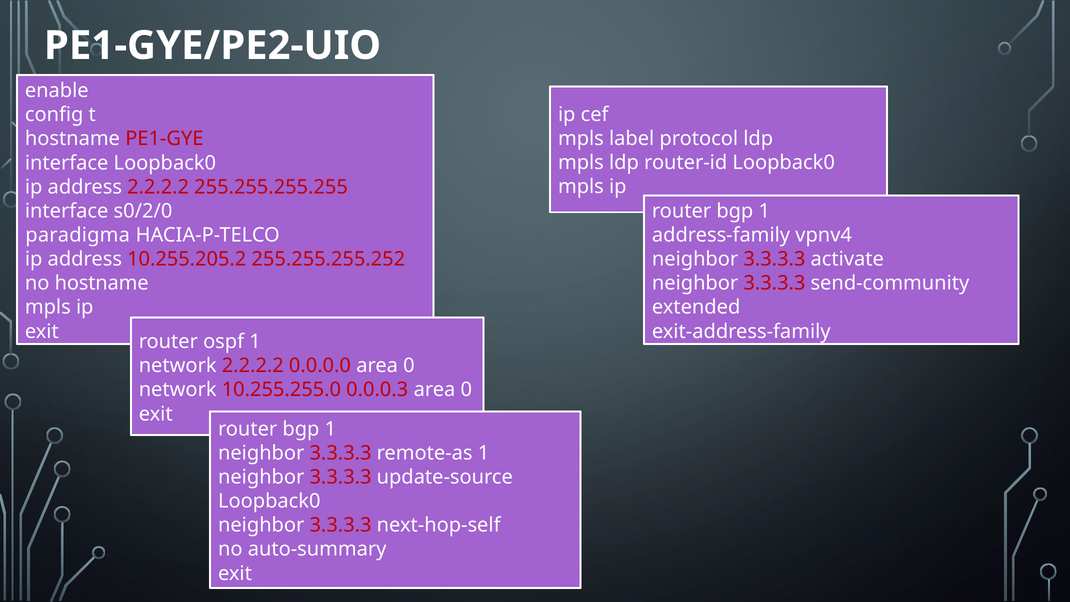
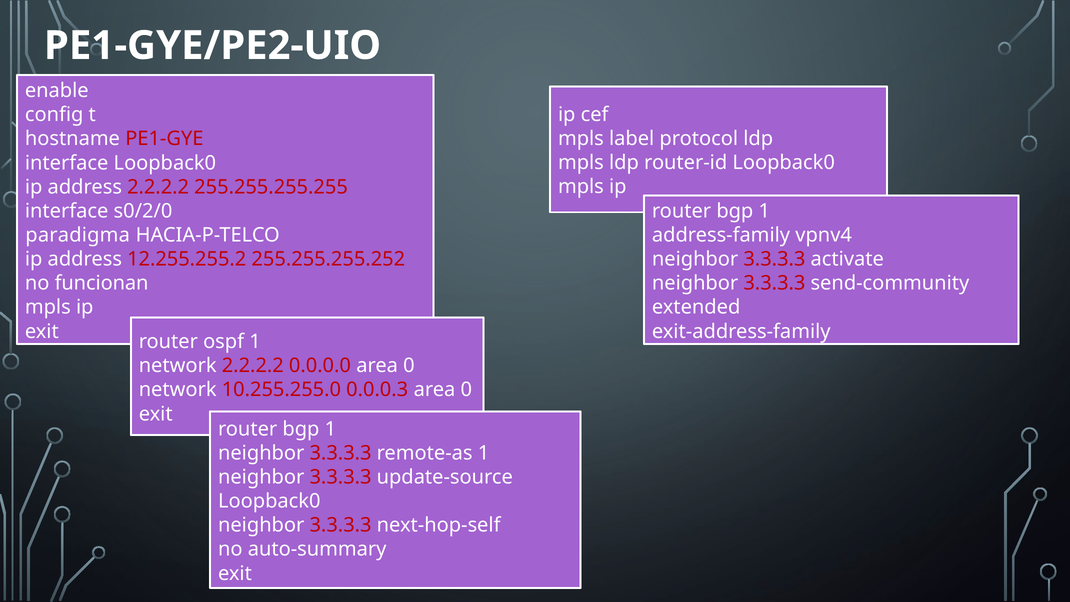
10.255.205.2: 10.255.205.2 -> 12.255.255.2
no hostname: hostname -> funcionan
